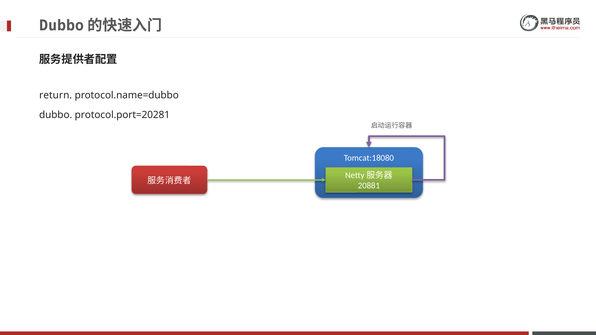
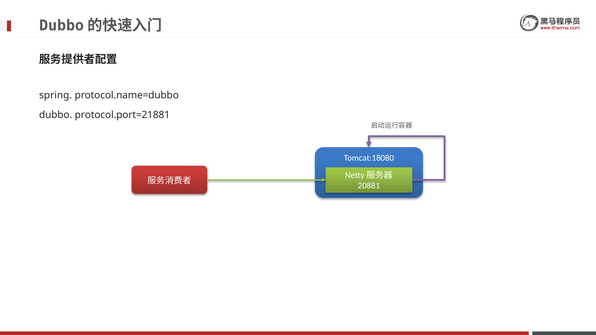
return: return -> spring
protocol.port=20281: protocol.port=20281 -> protocol.port=21881
